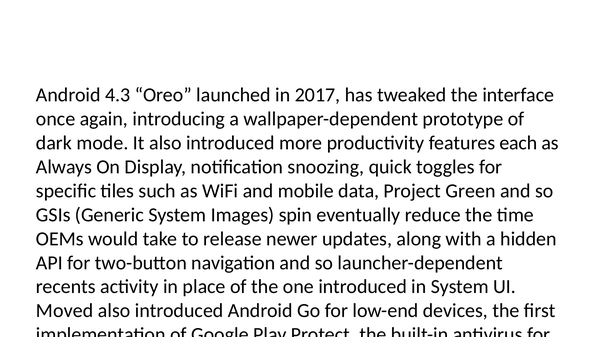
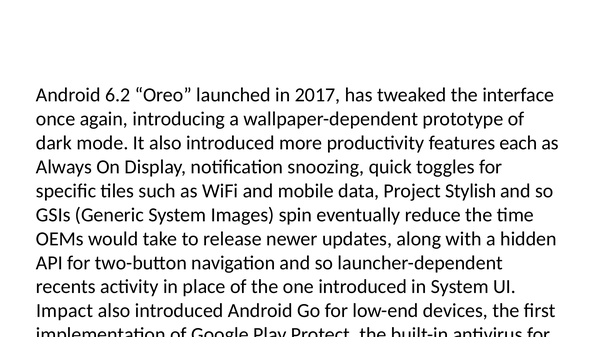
4.3: 4.3 -> 6.2
Green: Green -> Stylish
Moved: Moved -> Impact
